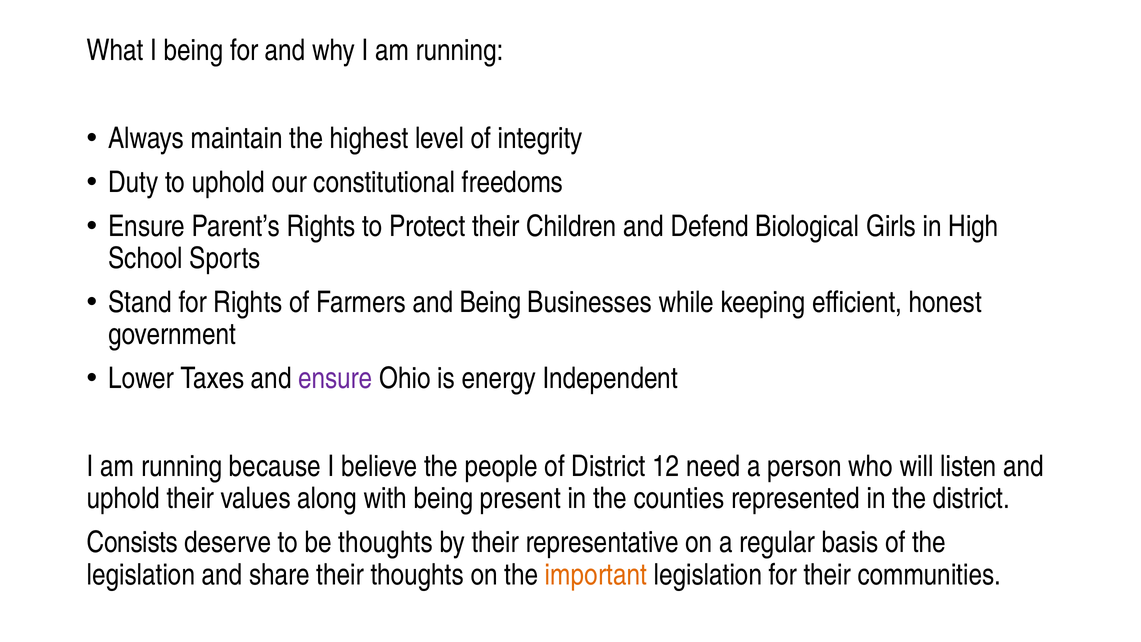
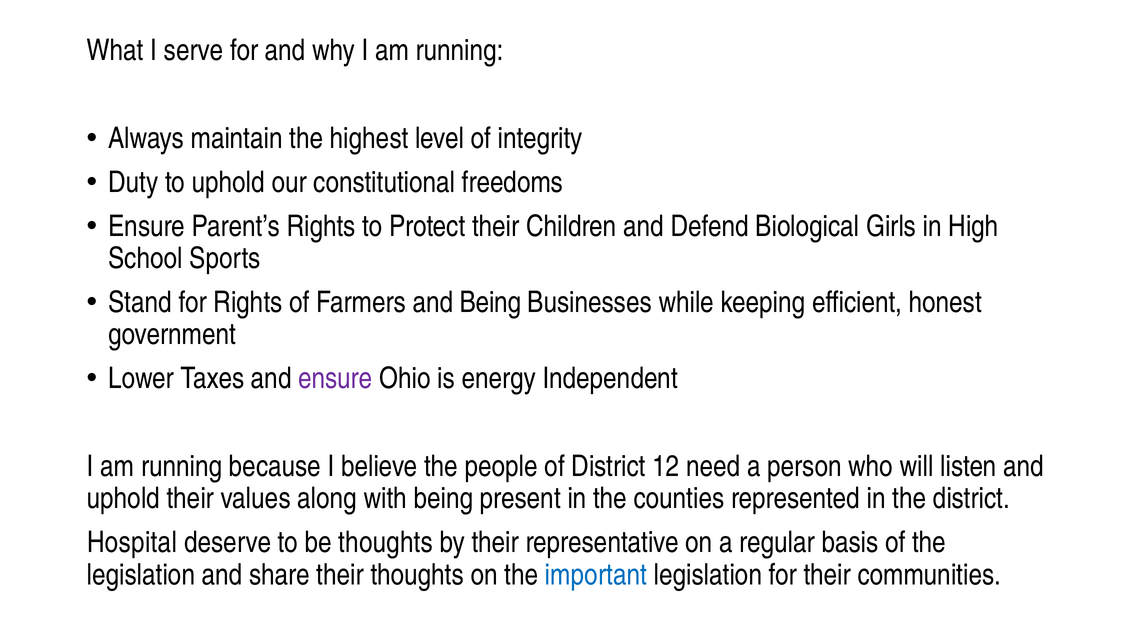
I being: being -> serve
Consists: Consists -> Hospital
important colour: orange -> blue
